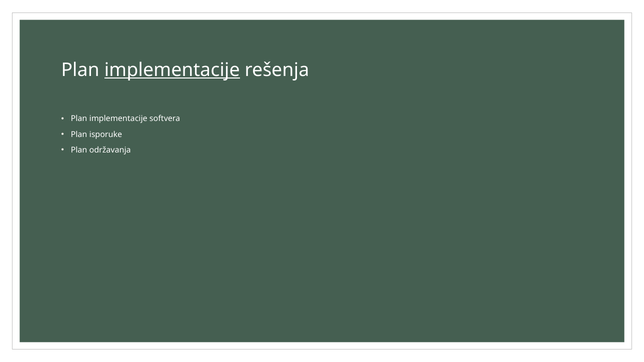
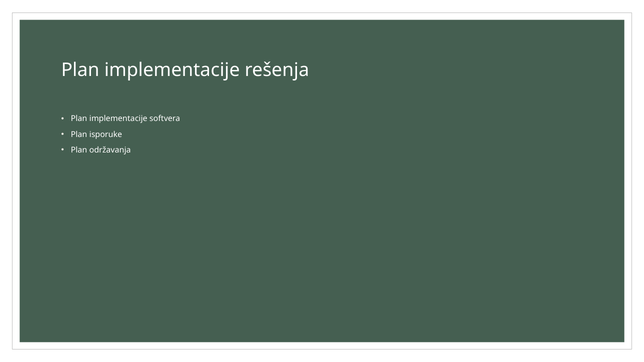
implementacije at (172, 70) underline: present -> none
